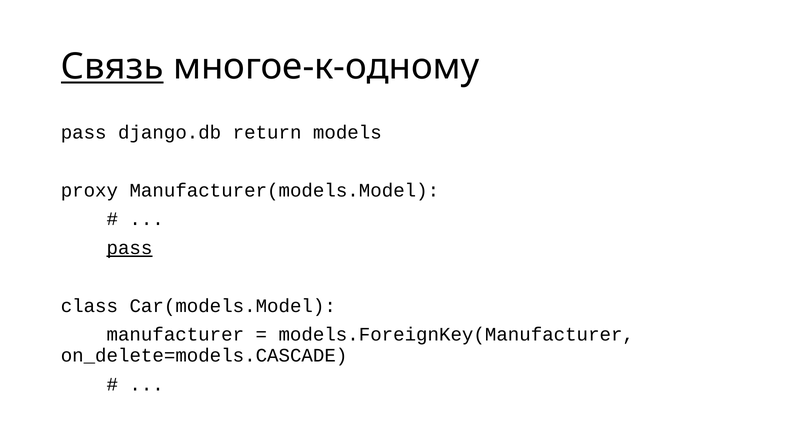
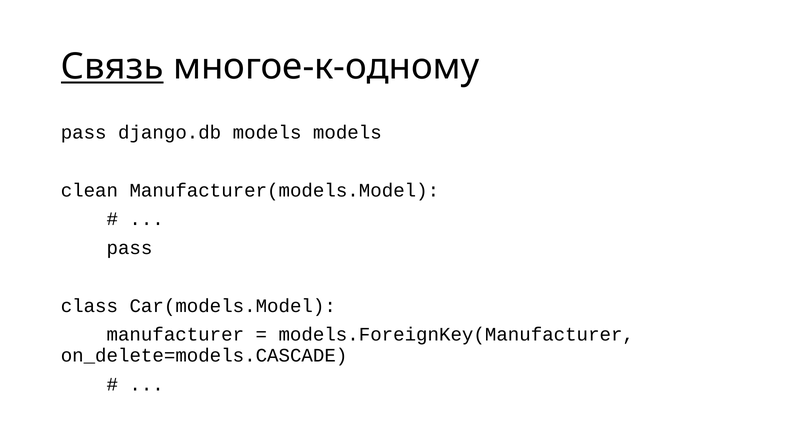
django.db return: return -> models
proxy: proxy -> clean
pass at (129, 248) underline: present -> none
